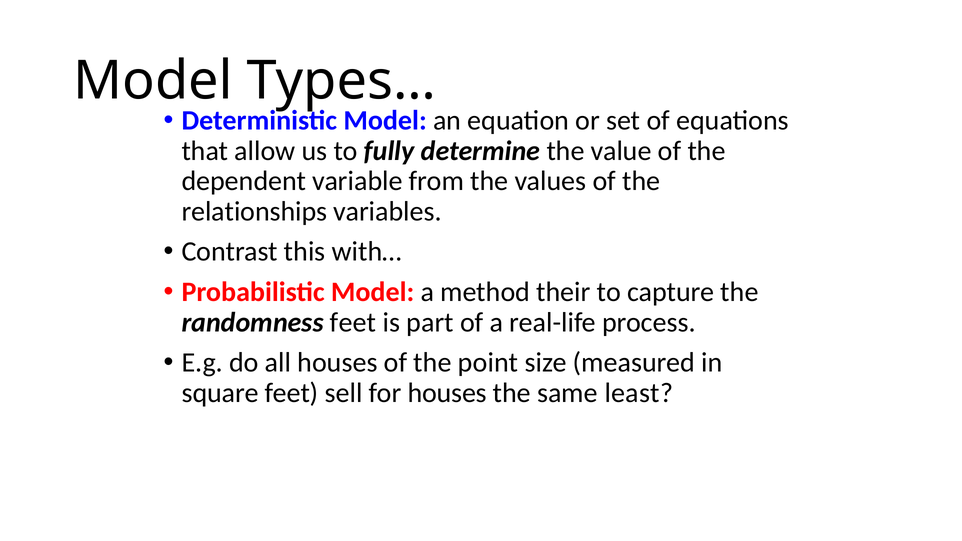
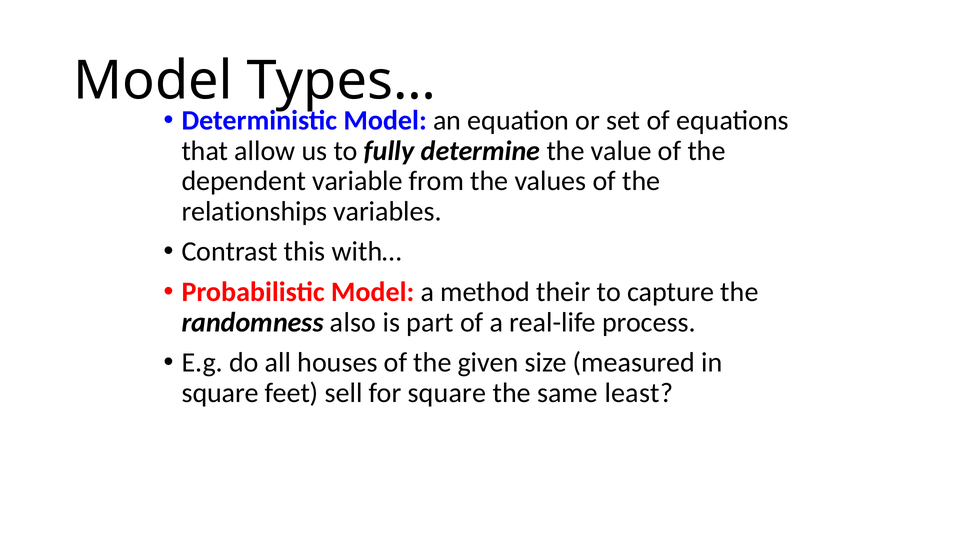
randomness feet: feet -> also
point: point -> given
for houses: houses -> square
